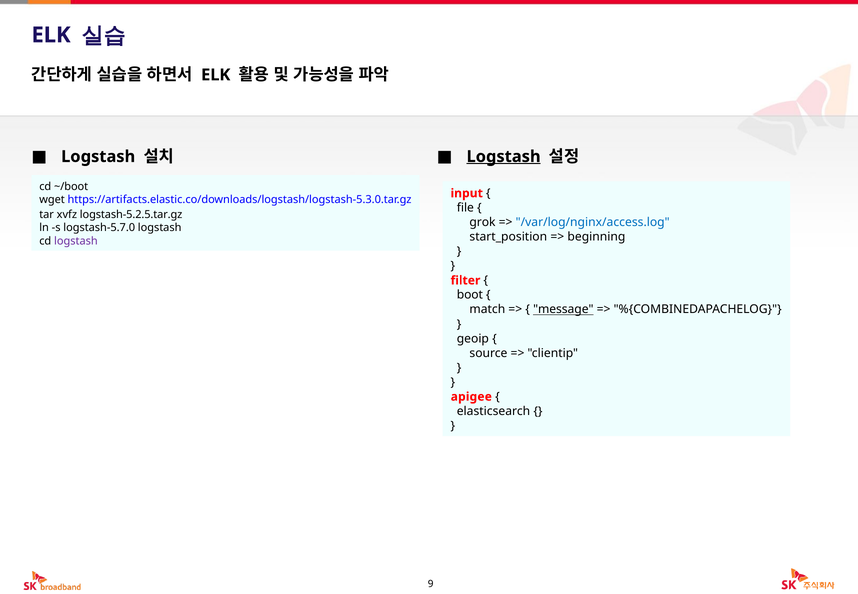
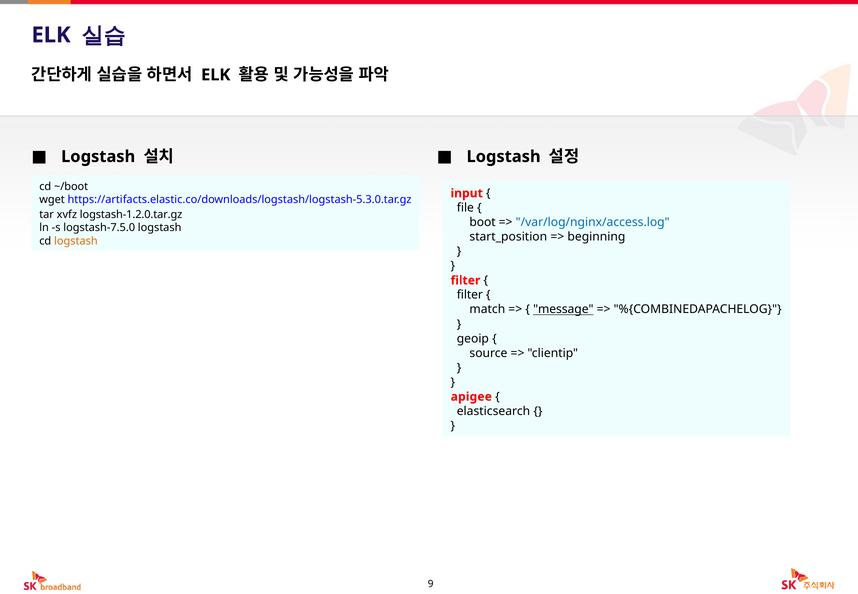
Logstash at (504, 157) underline: present -> none
logstash-5.2.5.tar.gz: logstash-5.2.5.tar.gz -> logstash-1.2.0.tar.gz
grok: grok -> boot
logstash-5.7.0: logstash-5.7.0 -> logstash-7.5.0
logstash at (76, 241) colour: purple -> orange
boot at (470, 295): boot -> filter
